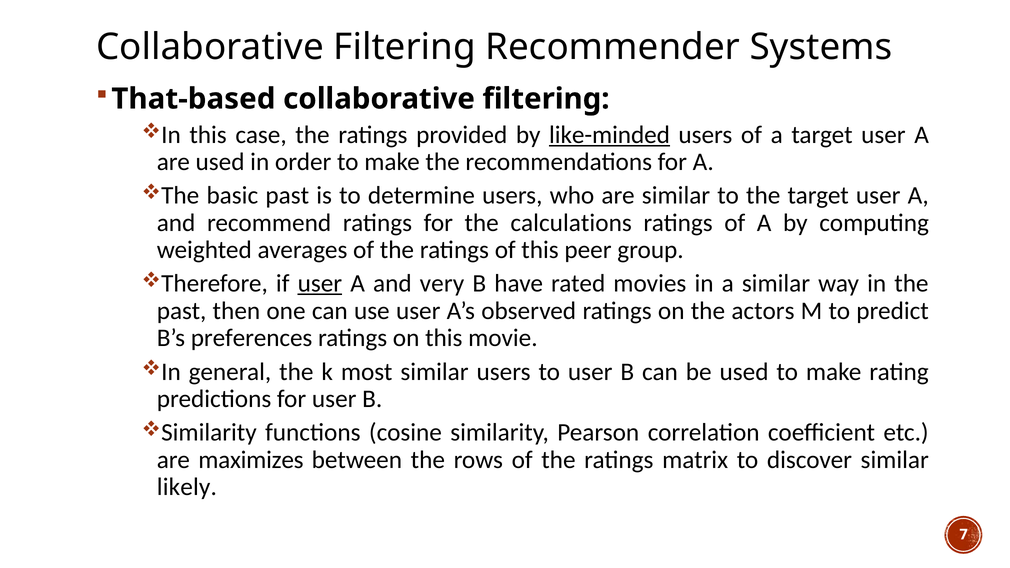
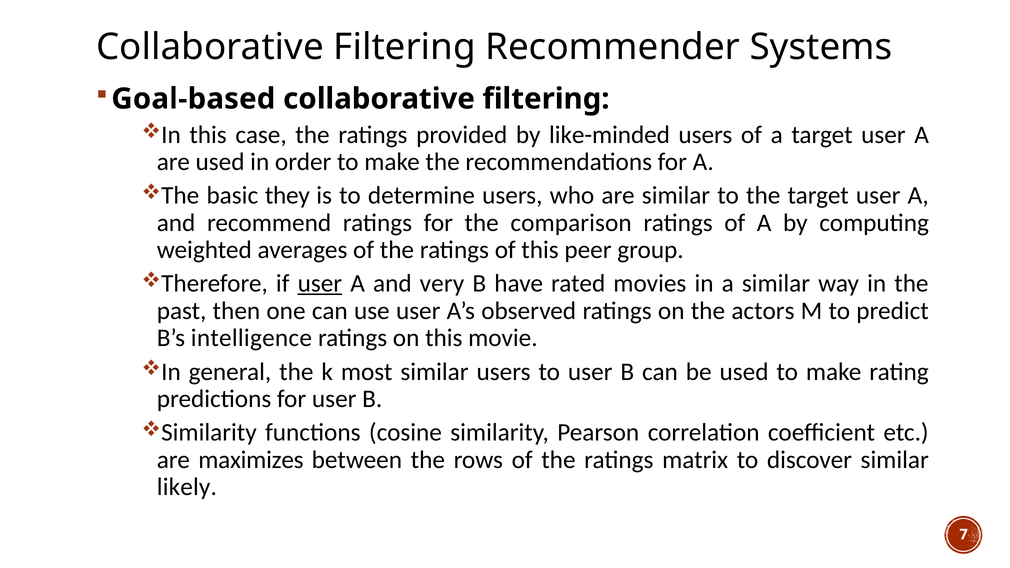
That-based: That-based -> Goal-based
like-minded underline: present -> none
basic past: past -> they
calculations: calculations -> comparison
preferences: preferences -> intelligence
